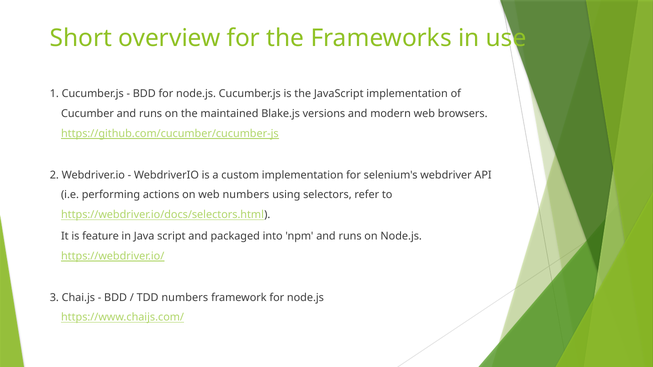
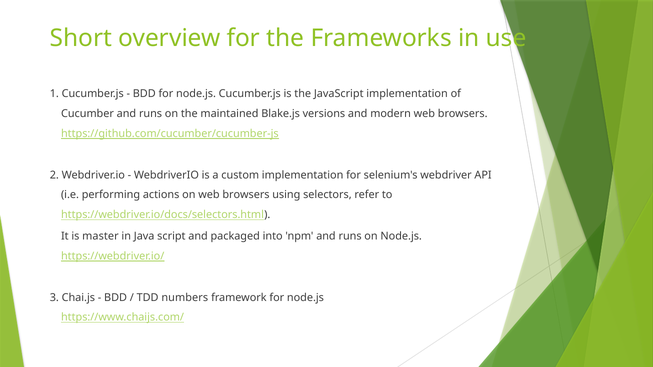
on web numbers: numbers -> browsers
feature: feature -> master
